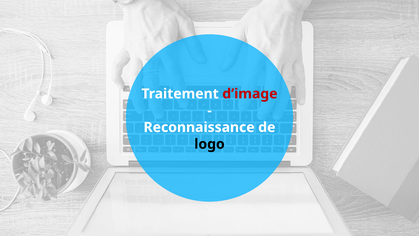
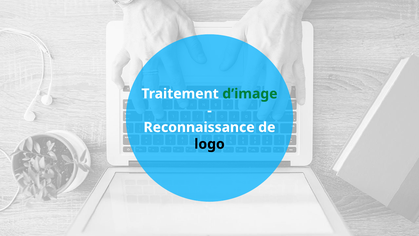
d’image colour: red -> green
